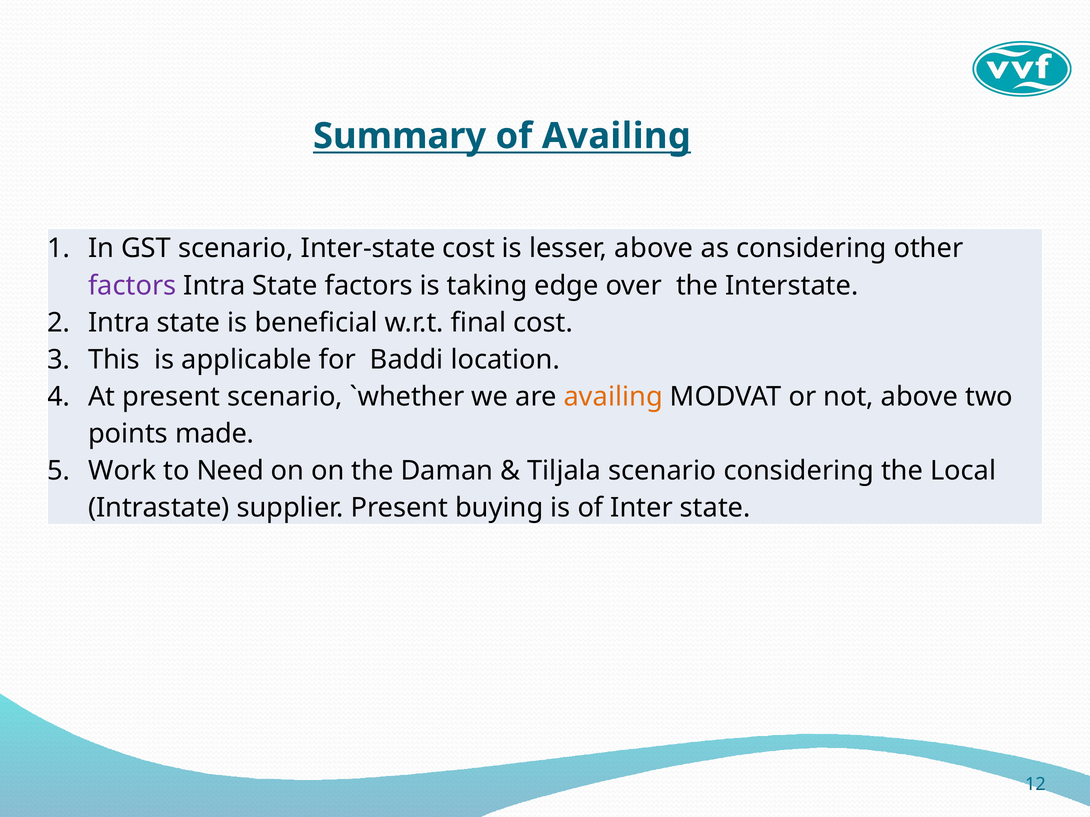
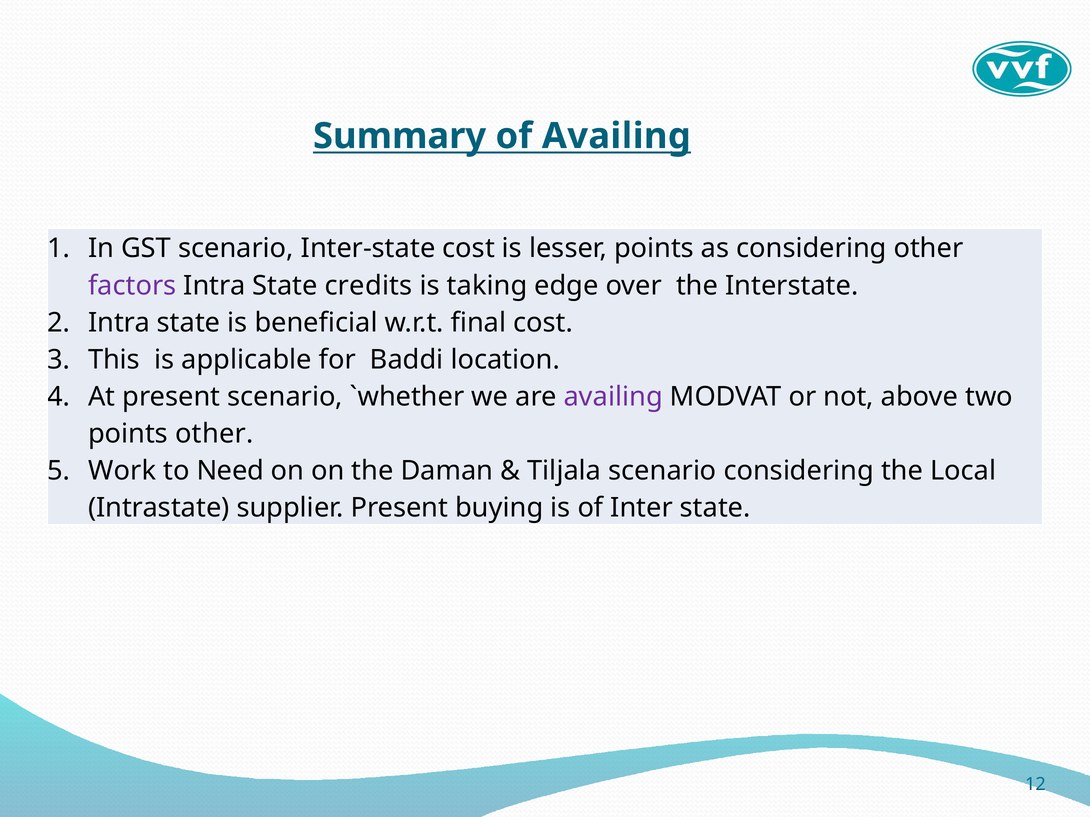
lesser above: above -> points
State factors: factors -> credits
availing at (613, 397) colour: orange -> purple
points made: made -> other
